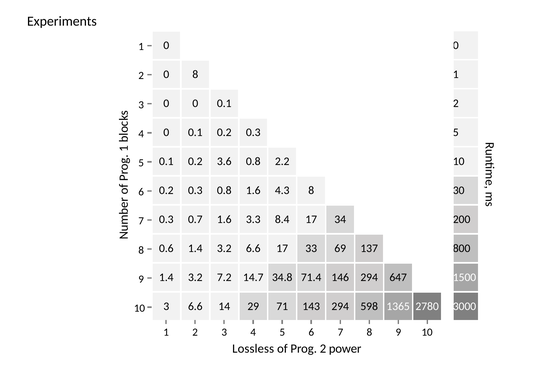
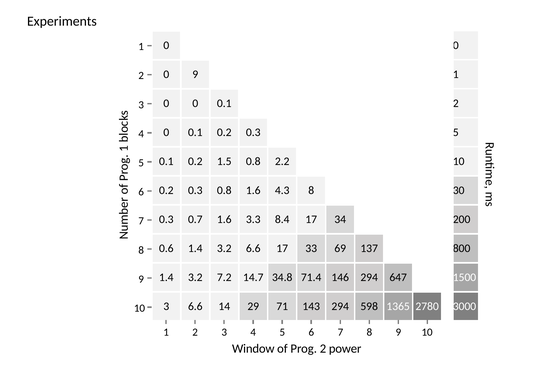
0 8: 8 -> 9
3.6: 3.6 -> 1.5
Lossless: Lossless -> Window
